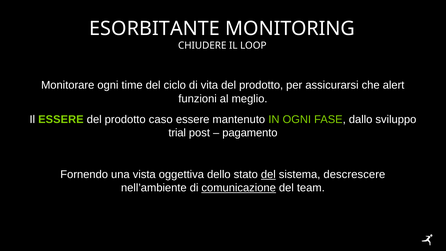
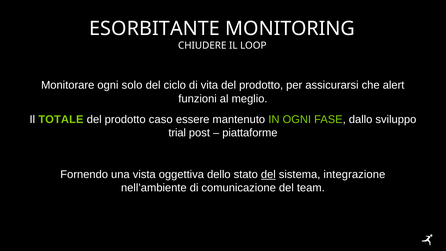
time: time -> solo
Il ESSERE: ESSERE -> TOTALE
pagamento: pagamento -> piattaforme
descrescere: descrescere -> integrazione
comunicazione underline: present -> none
